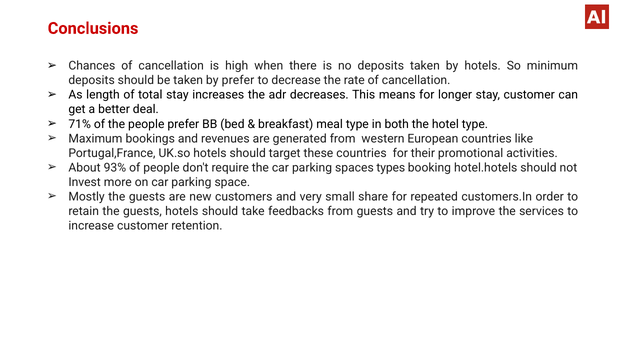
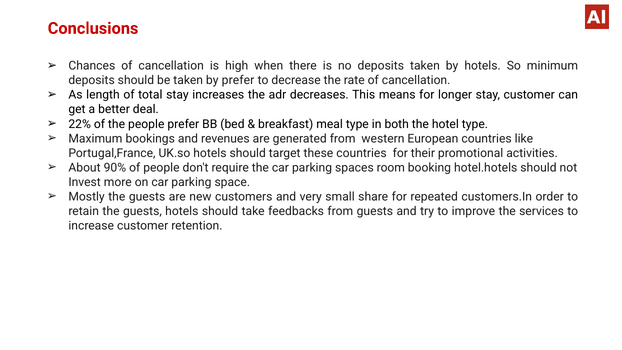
71%: 71% -> 22%
93%: 93% -> 90%
types: types -> room
